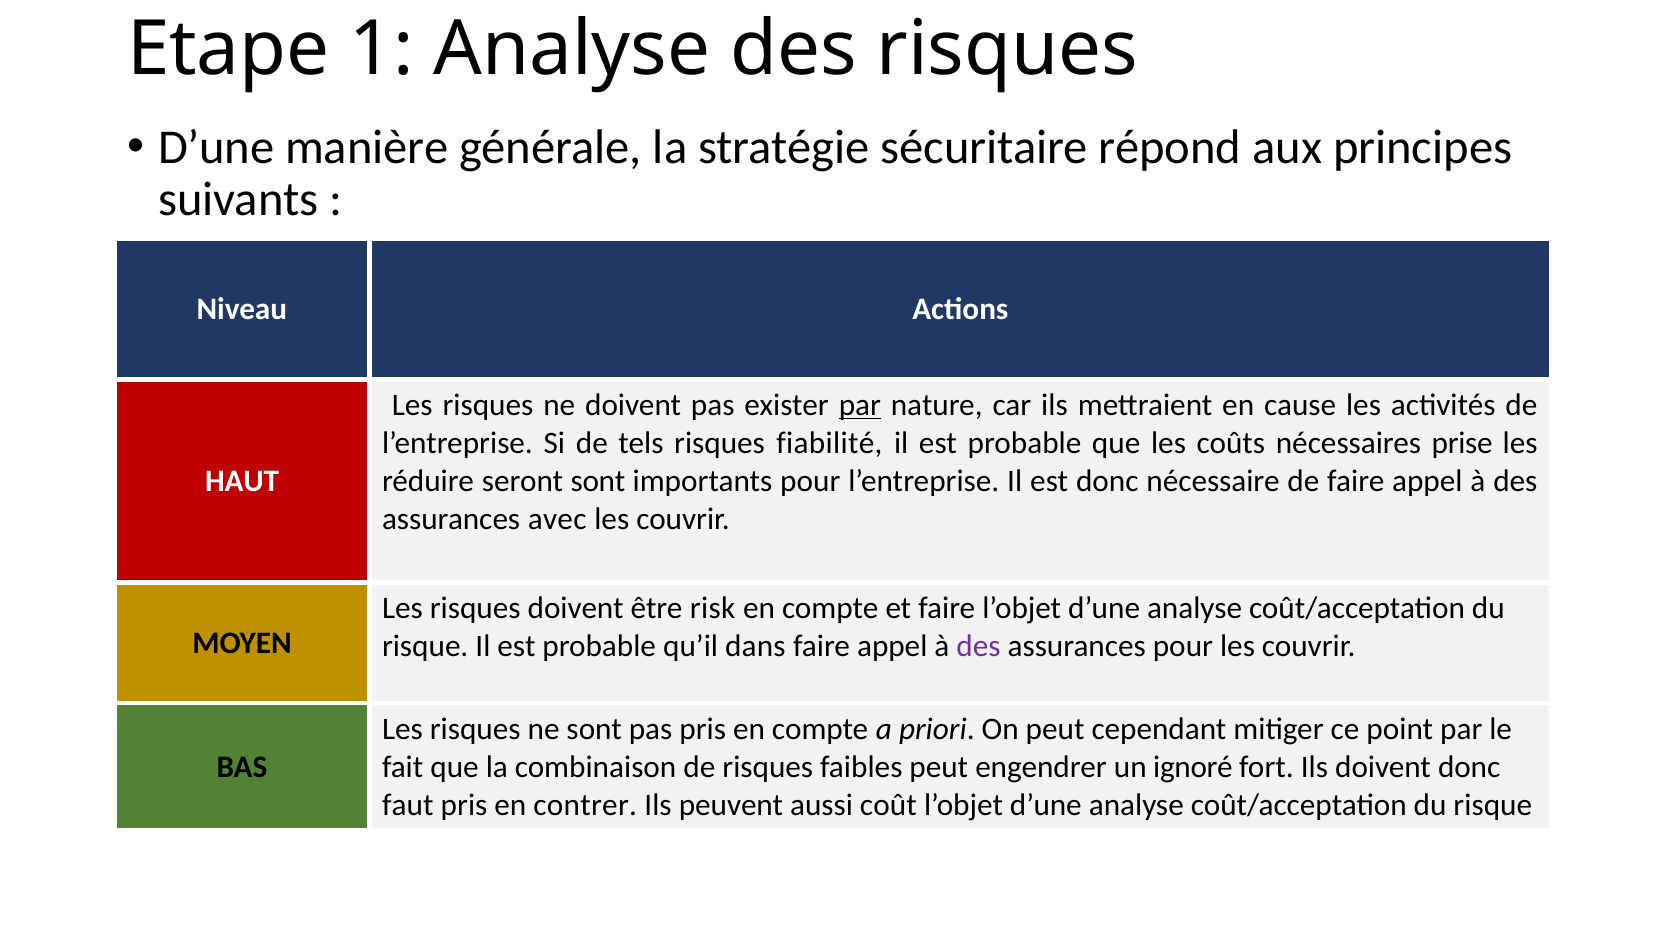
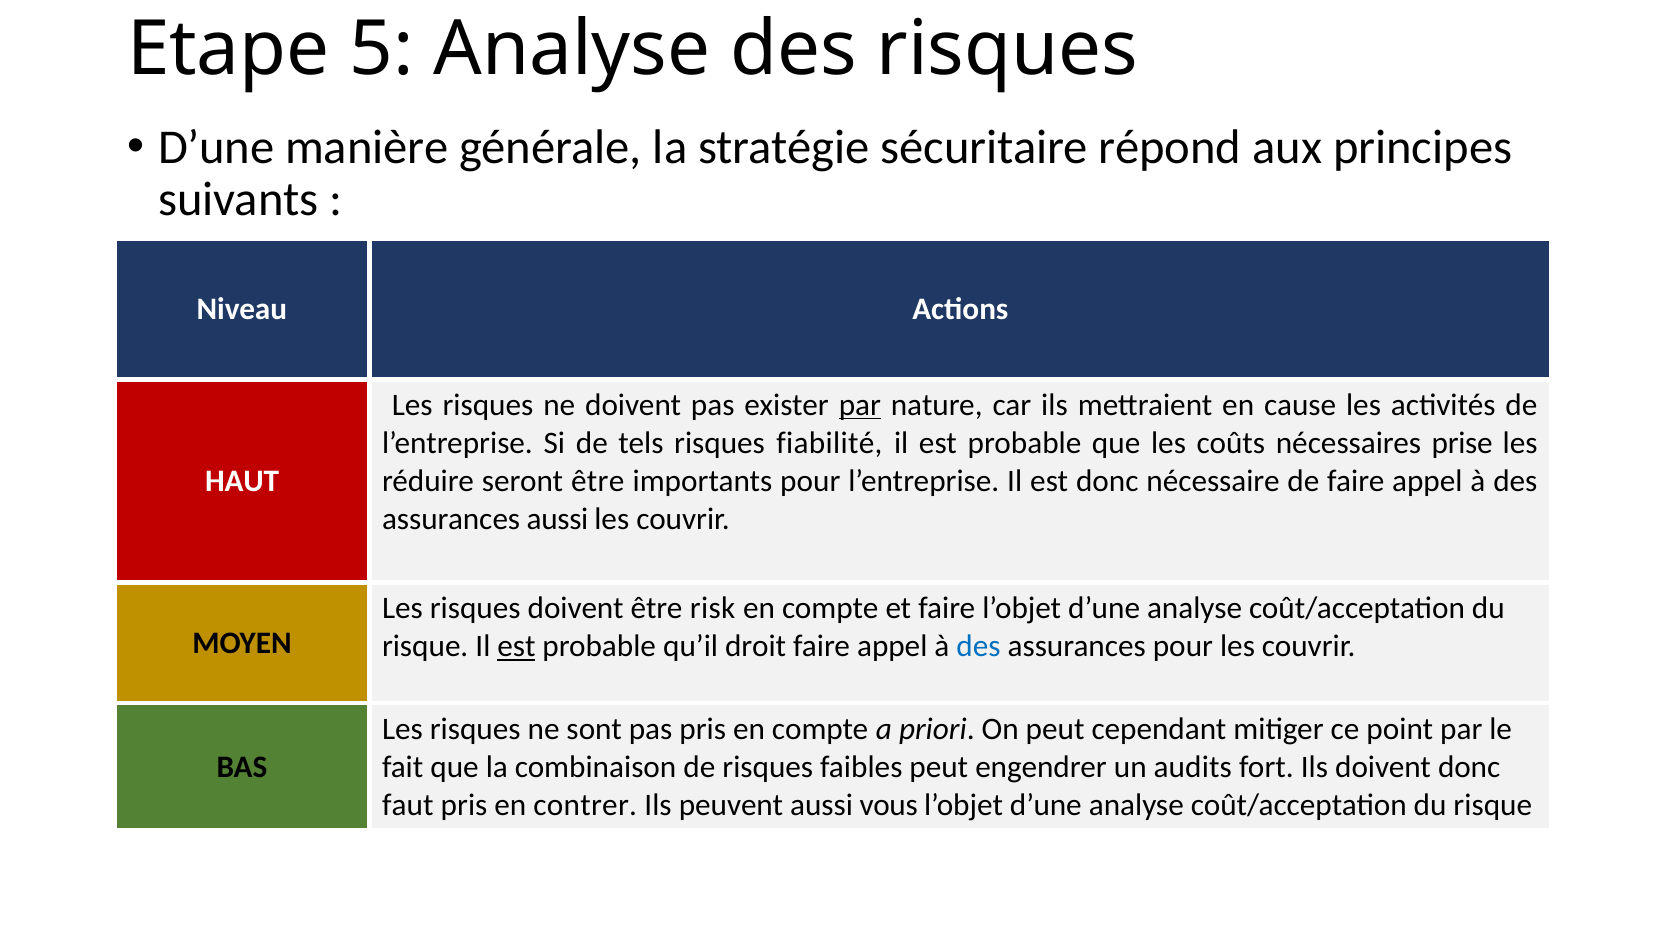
1: 1 -> 5
seront sont: sont -> être
assurances avec: avec -> aussi
est at (516, 646) underline: none -> present
dans: dans -> droit
des at (979, 646) colour: purple -> blue
ignoré: ignoré -> audits
coût: coût -> vous
